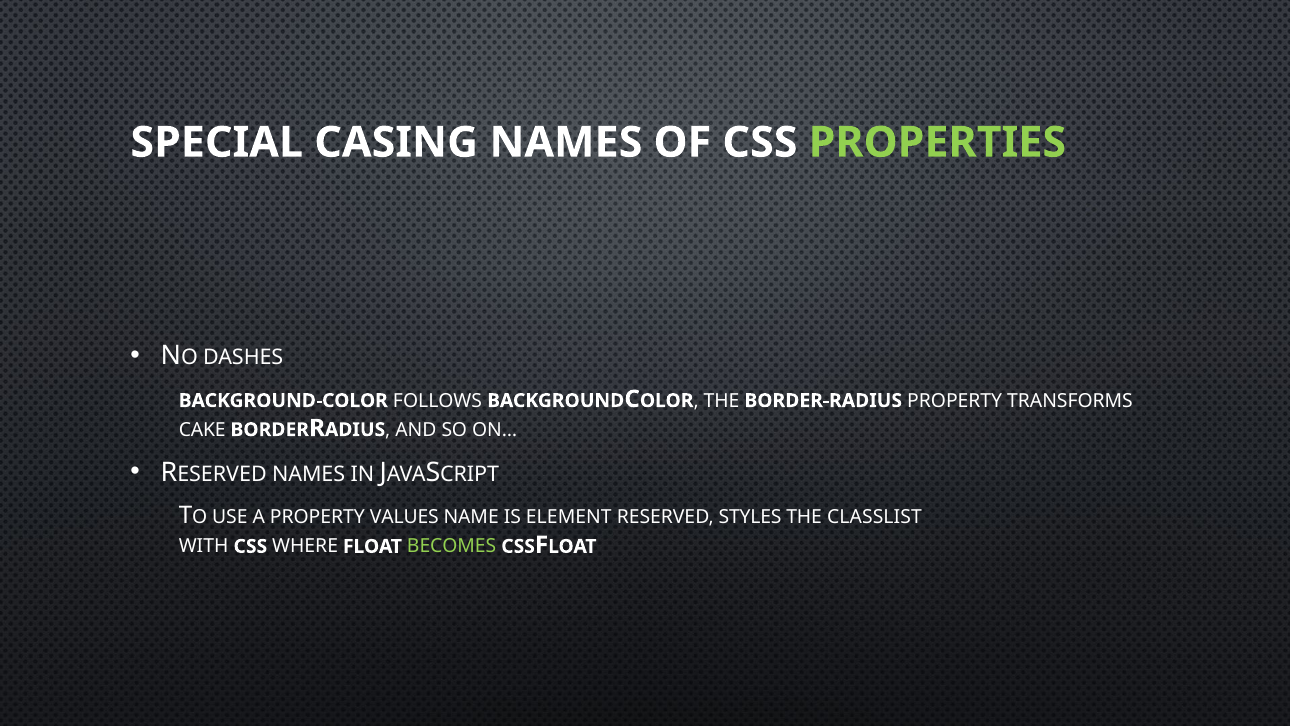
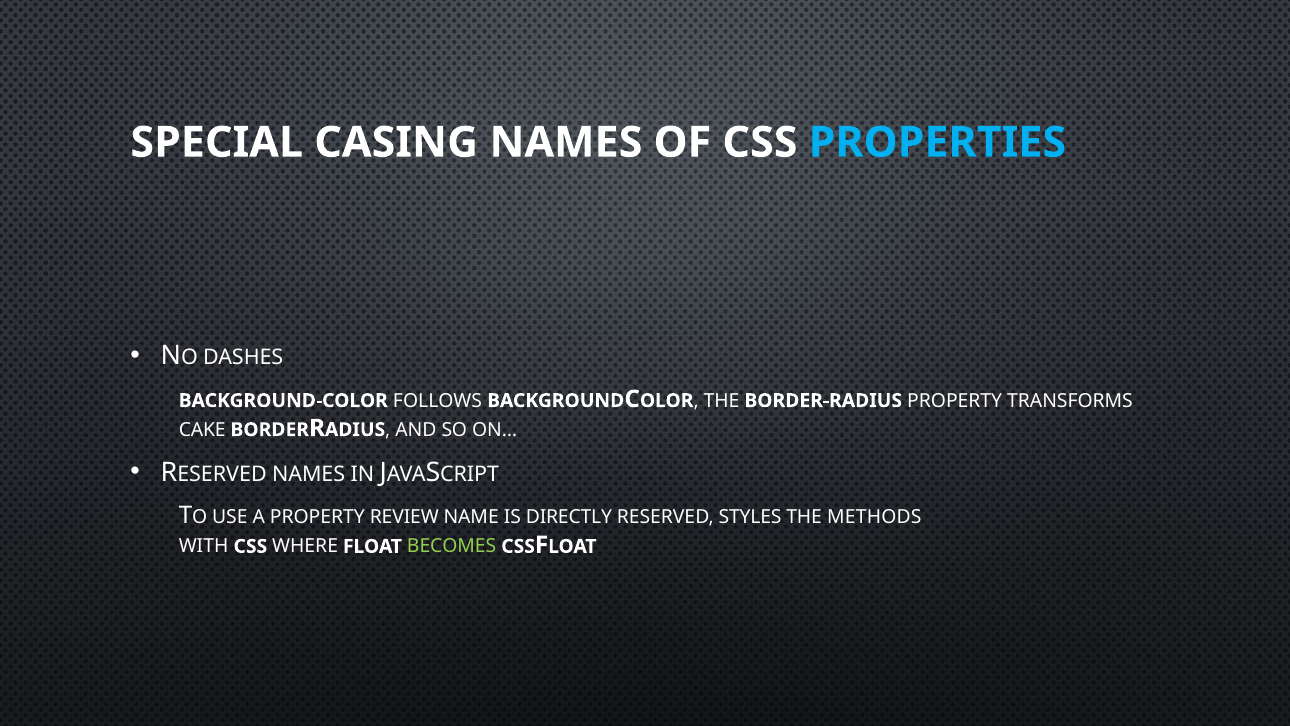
PROPERTIES colour: light green -> light blue
VALUES: VALUES -> REVIEW
ELEMENT: ELEMENT -> DIRECTLY
CLASSLIST: CLASSLIST -> METHODS
